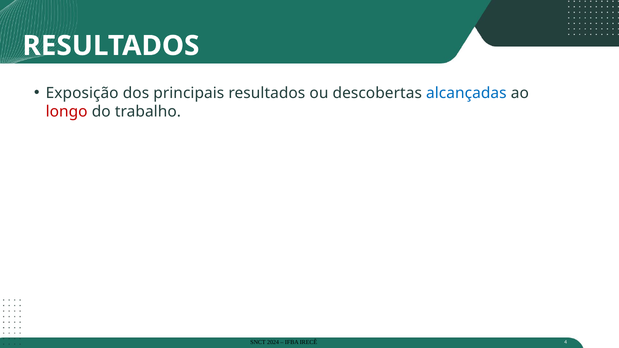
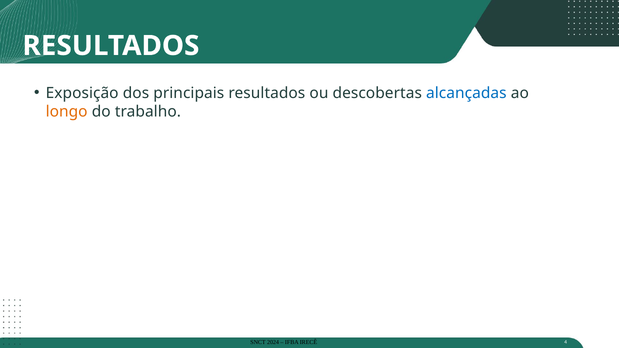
longo colour: red -> orange
